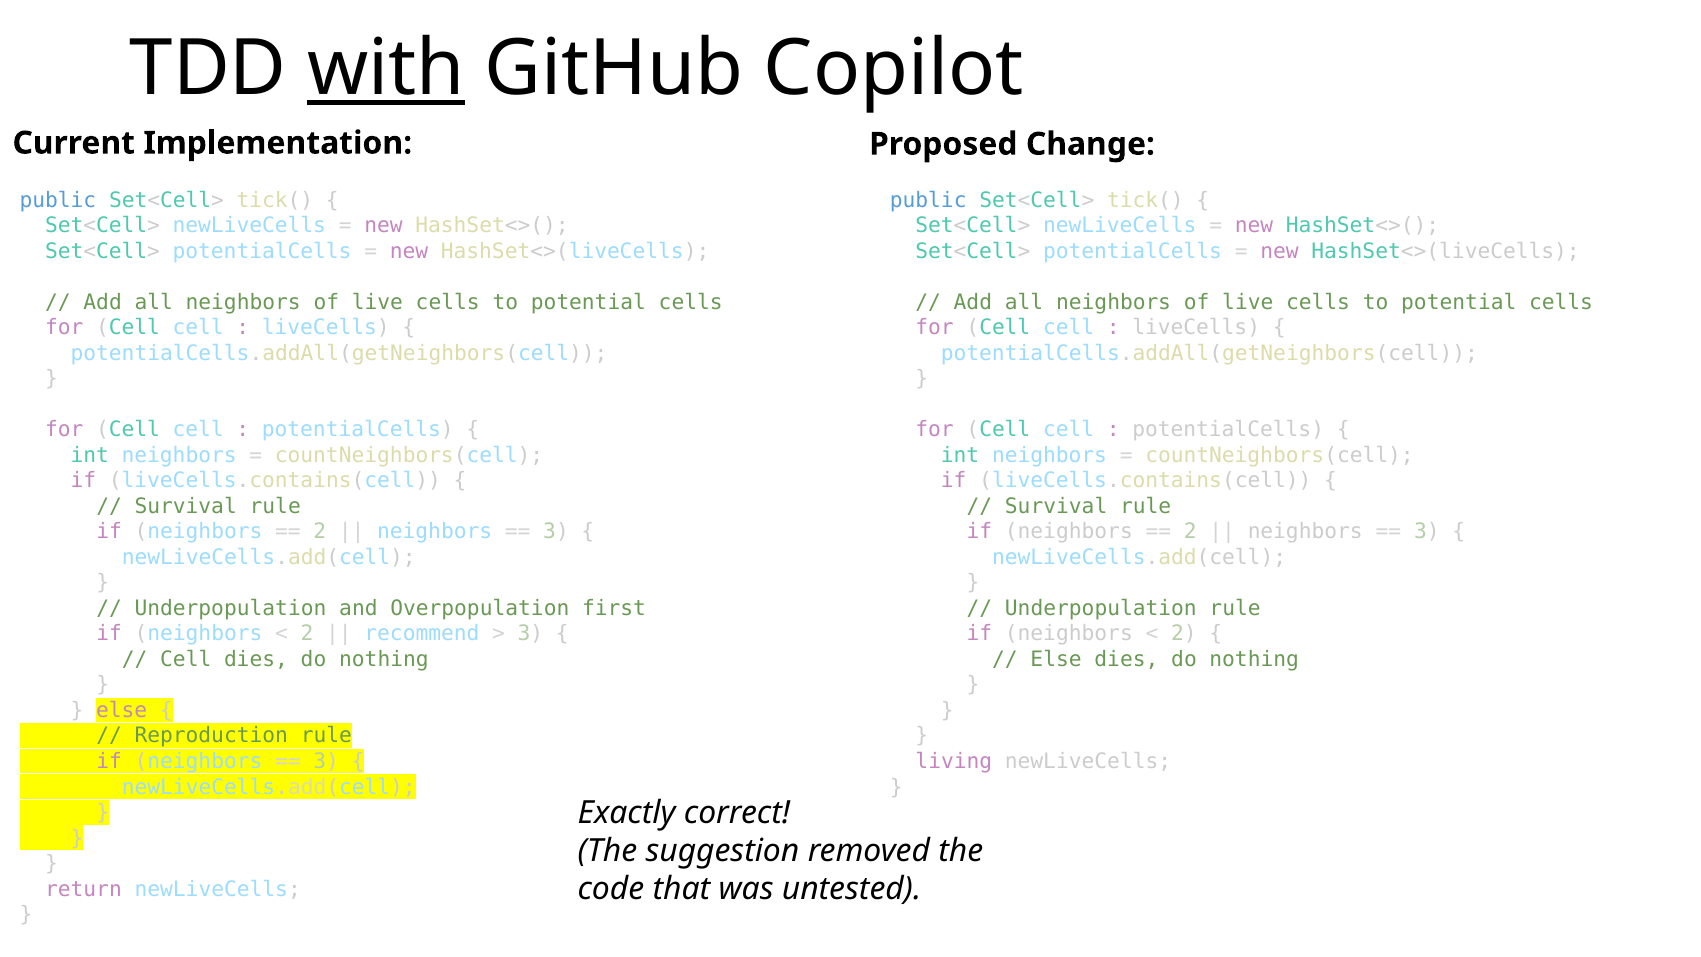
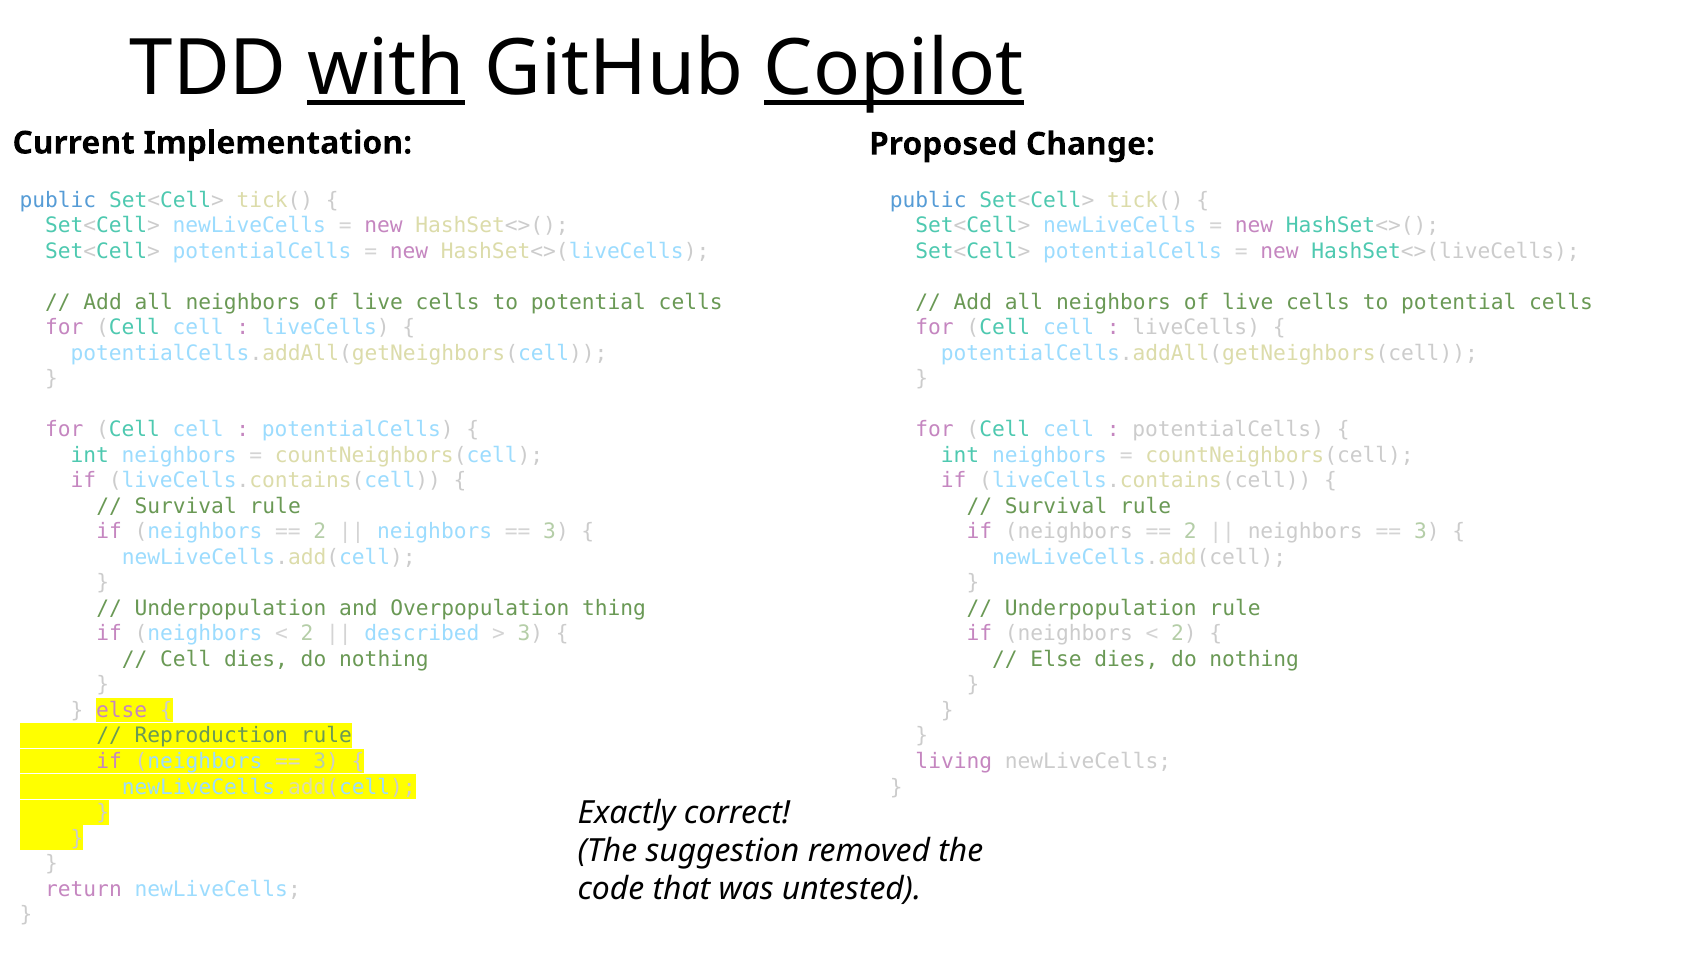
Copilot underline: none -> present
first: first -> thing
recommend: recommend -> described
